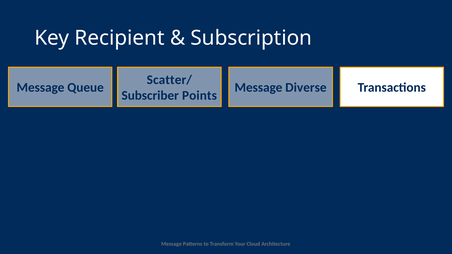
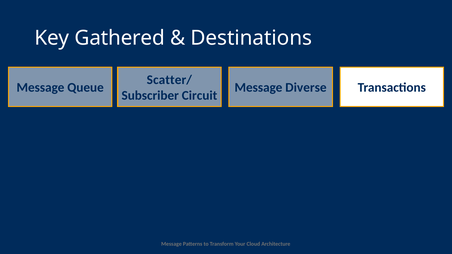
Recipient: Recipient -> Gathered
Subscription: Subscription -> Destinations
Points: Points -> Circuit
